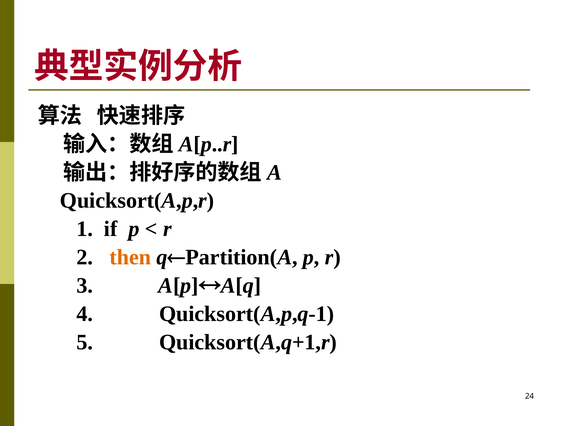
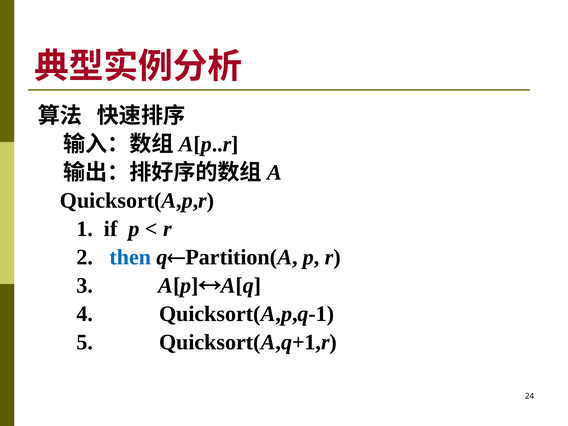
then colour: orange -> blue
